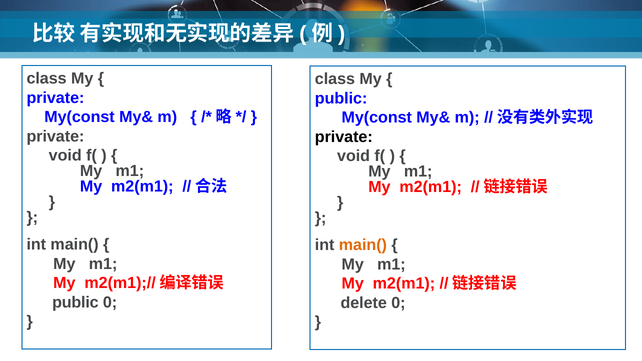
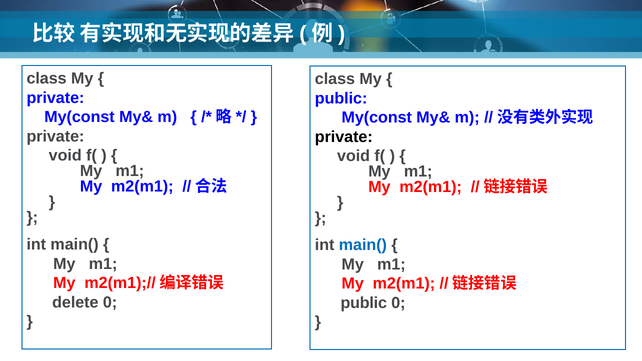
main( at (363, 245) colour: orange -> blue
public at (75, 302): public -> delete
delete at (364, 303): delete -> public
